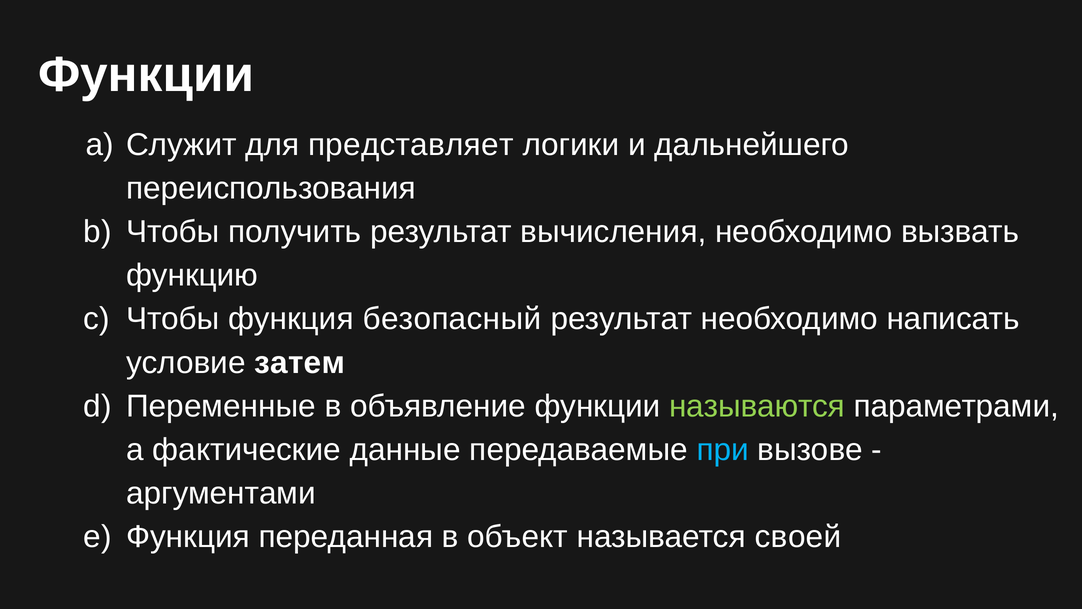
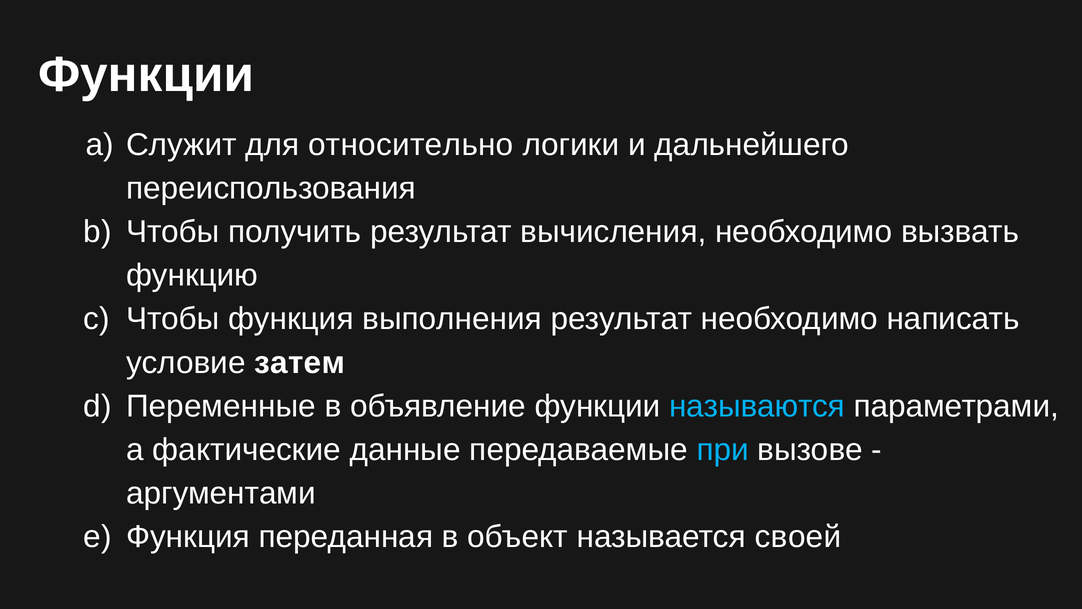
представляет: представляет -> относительно
безопасный: безопасный -> выполнения
называются colour: light green -> light blue
